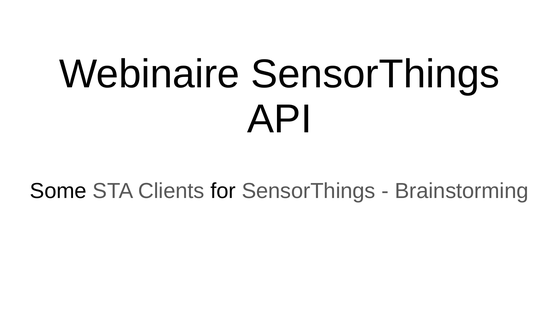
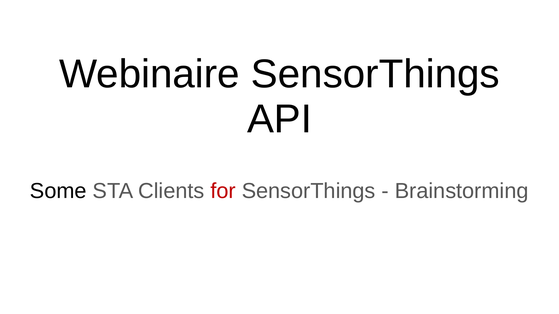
for colour: black -> red
